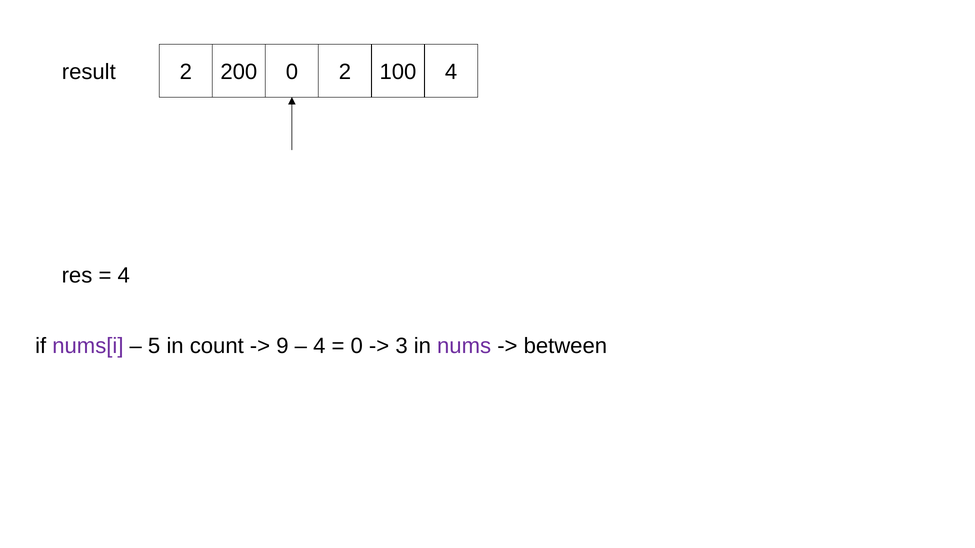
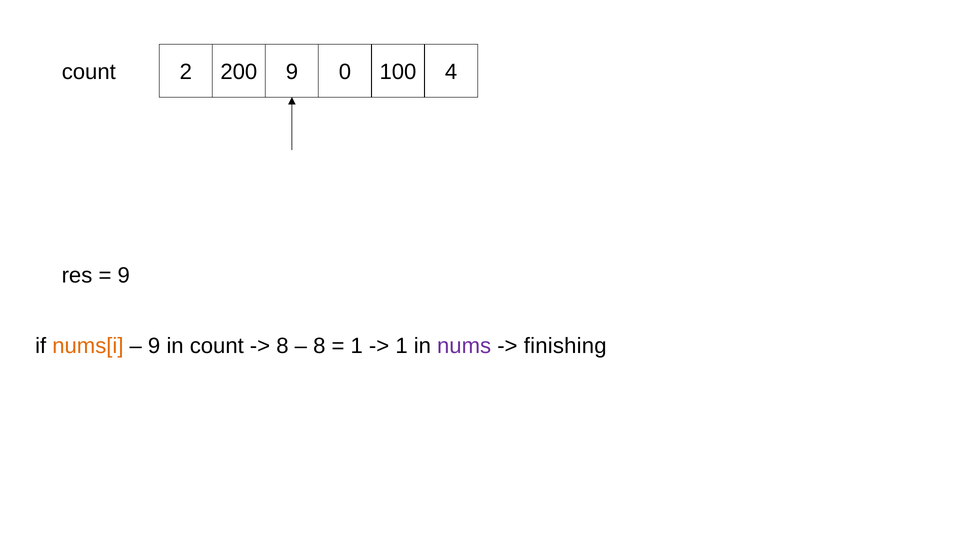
result at (89, 72): result -> count
2 0: 0 -> 9
200 2: 2 -> 0
4 at (124, 276): 4 -> 9
nums[i colour: purple -> orange
5 at (154, 346): 5 -> 9
9 at (282, 346): 9 -> 8
4 at (319, 346): 4 -> 8
0 at (357, 346): 0 -> 1
3 at (402, 346): 3 -> 1
between: between -> finishing
